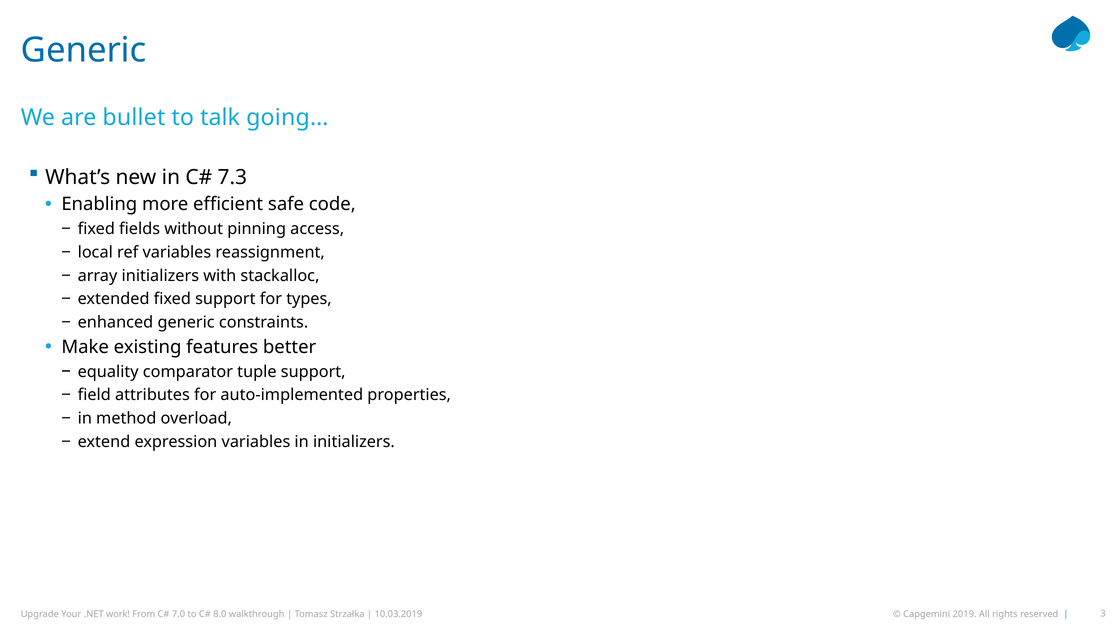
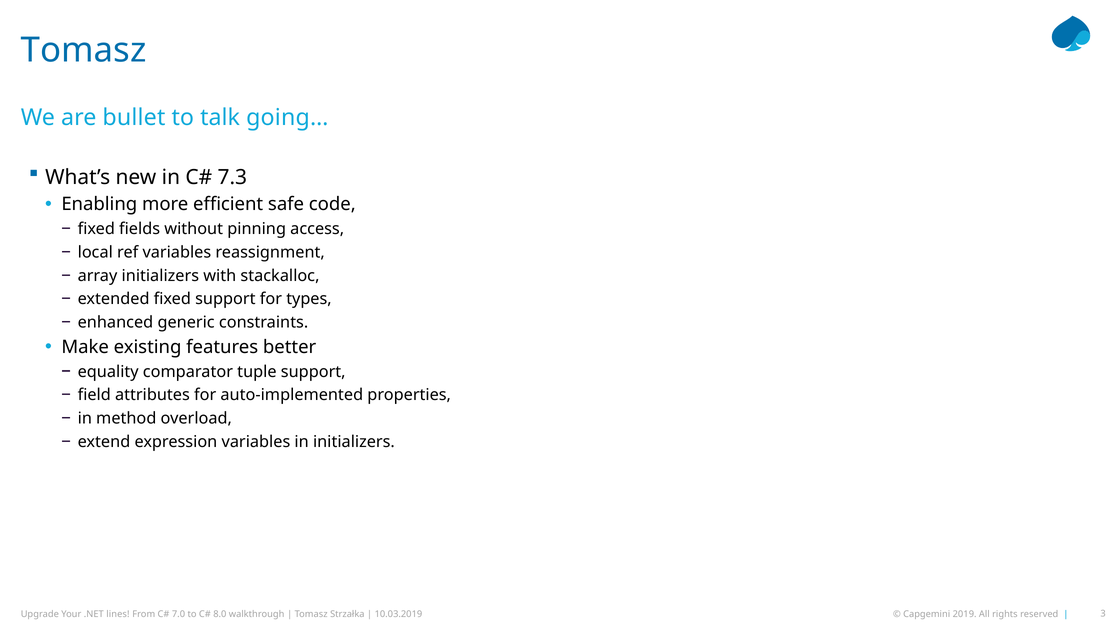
Generic at (84, 50): Generic -> Tomasz
work: work -> lines
